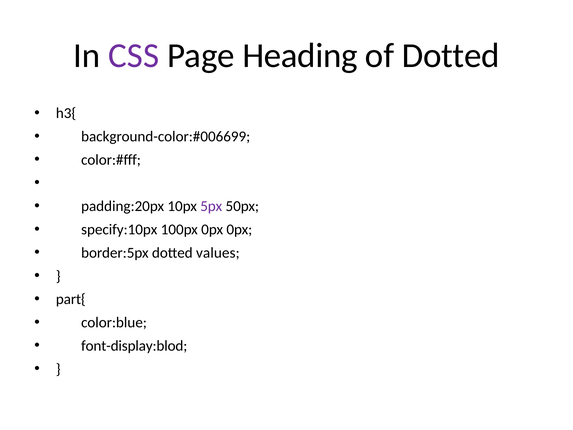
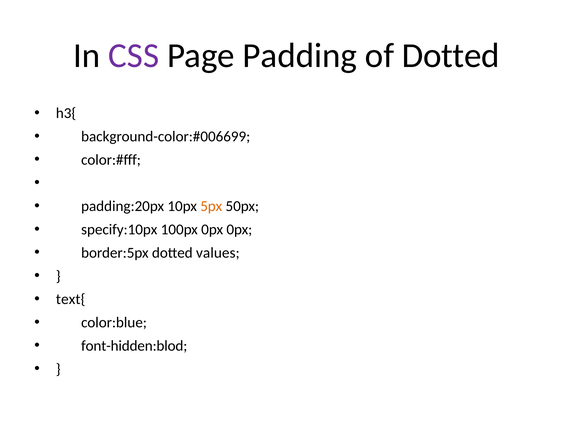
Heading: Heading -> Padding
5px colour: purple -> orange
part{: part{ -> text{
font-display:blod: font-display:blod -> font-hidden:blod
